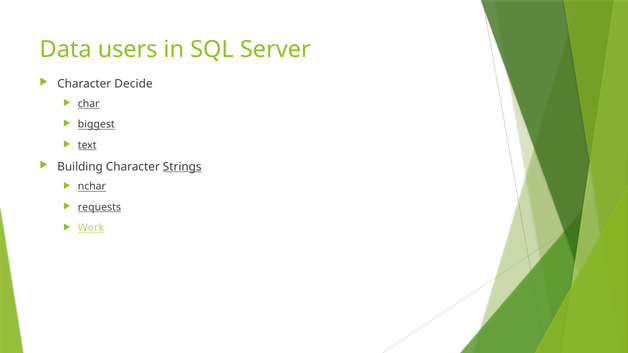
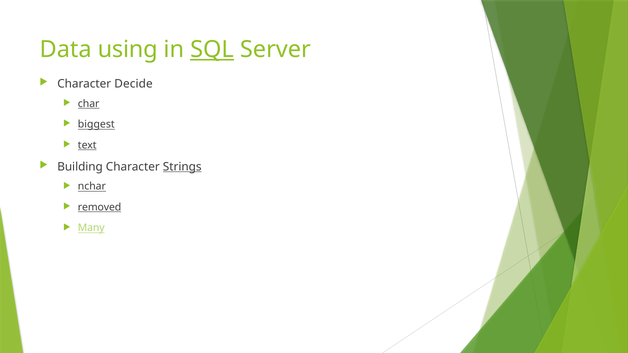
users: users -> using
SQL underline: none -> present
requests: requests -> removed
Work: Work -> Many
